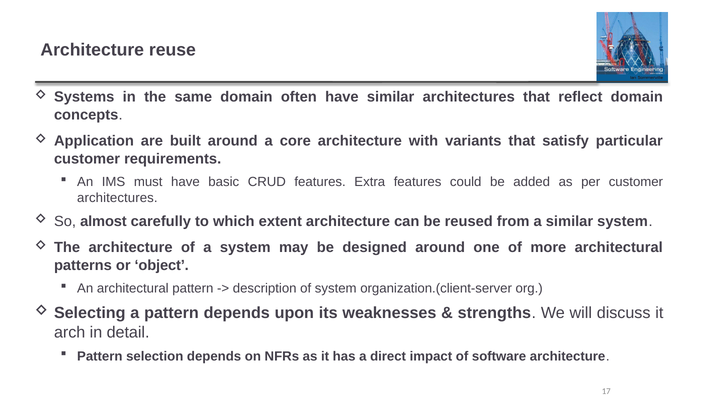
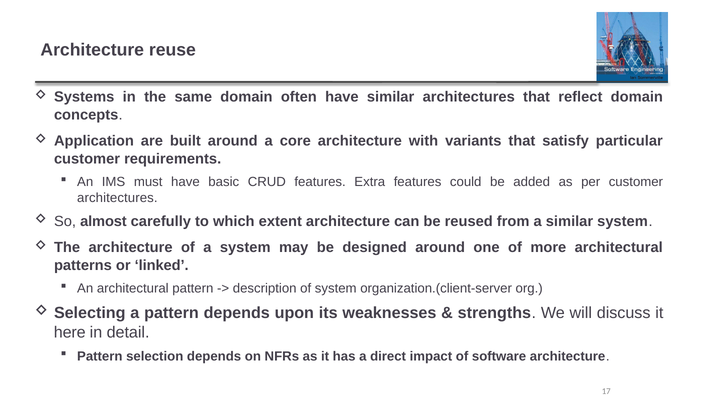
object: object -> linked
arch: arch -> here
